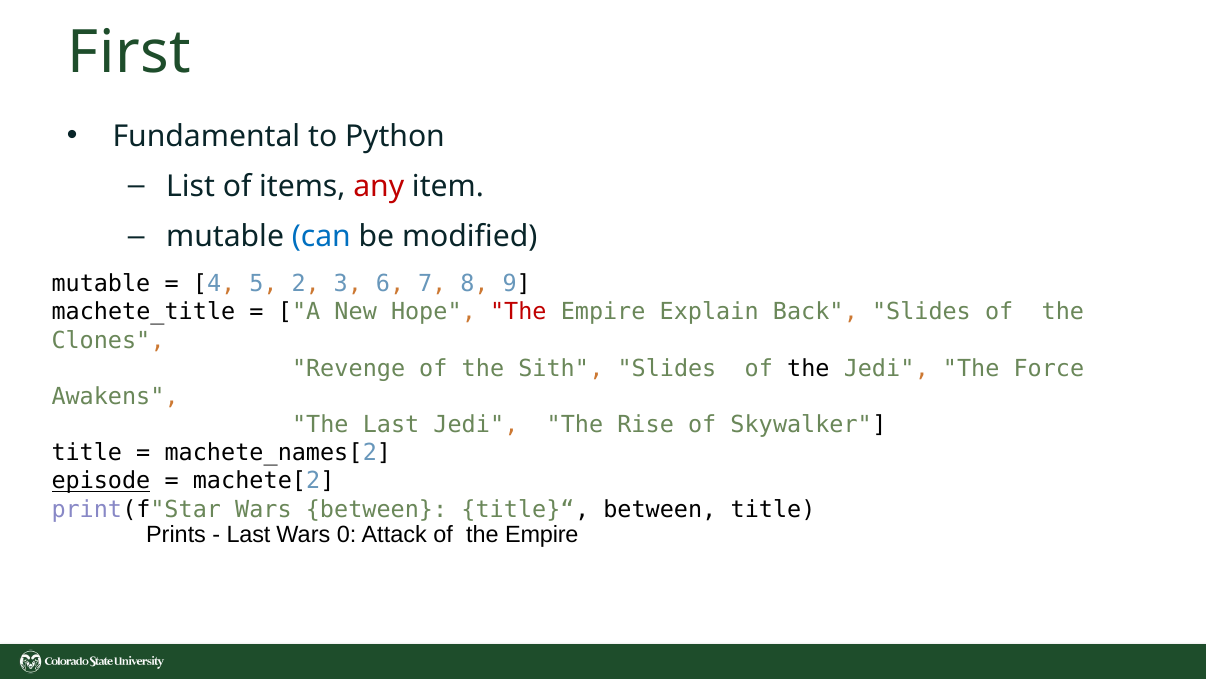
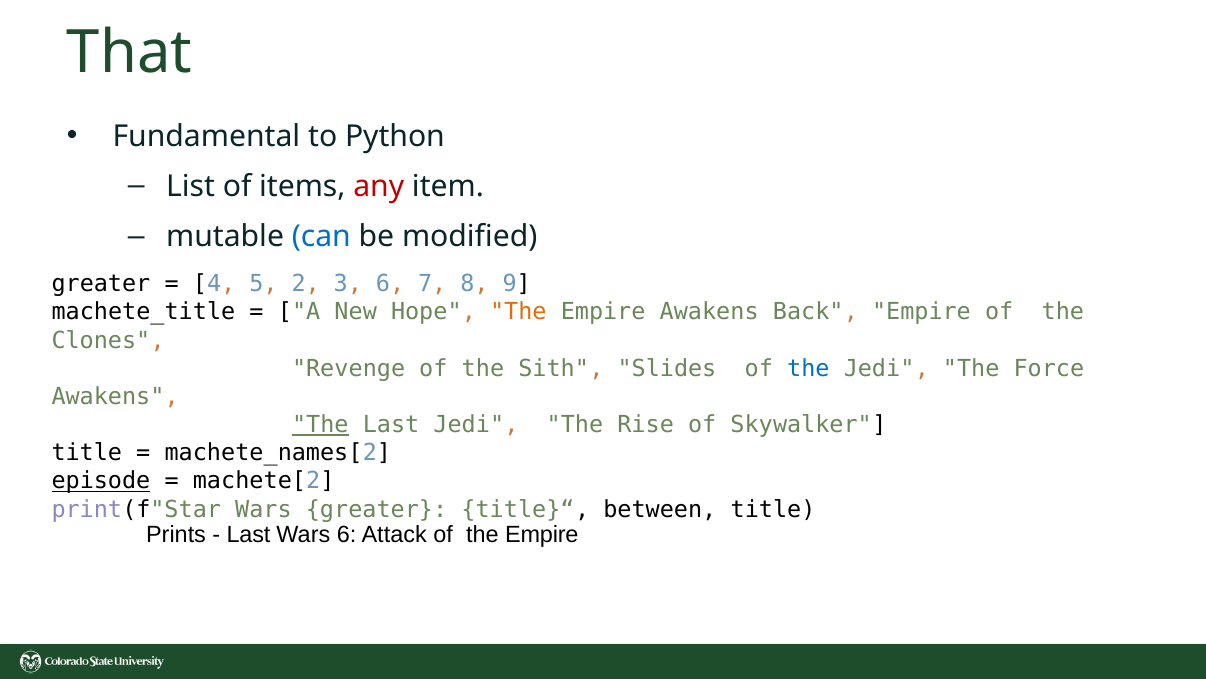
First: First -> That
mutable at (101, 284): mutable -> greater
The at (518, 312) colour: red -> orange
Empire Explain: Explain -> Awakens
Back Slides: Slides -> Empire
the at (808, 368) colour: black -> blue
The at (320, 424) underline: none -> present
Wars between: between -> greater
Wars 0: 0 -> 6
